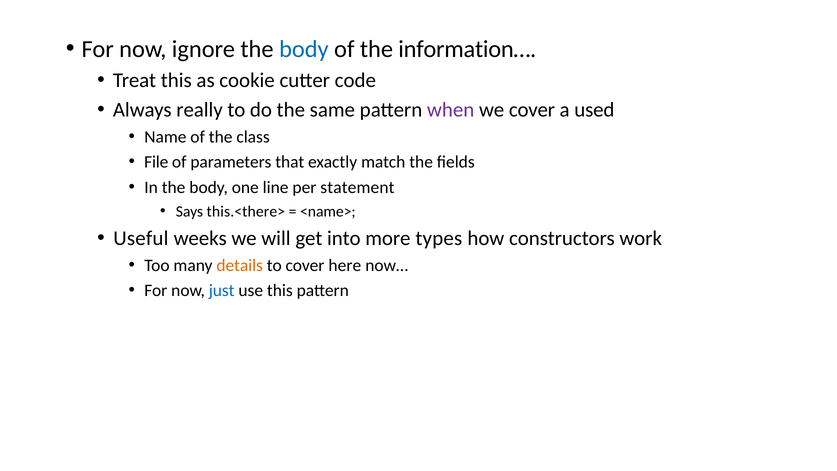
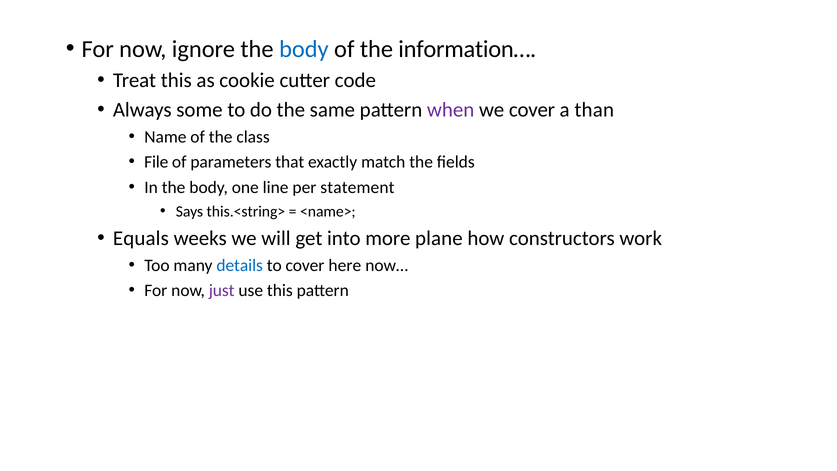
really: really -> some
used: used -> than
this.<there>: this.<there> -> this.<string>
Useful: Useful -> Equals
types: types -> plane
details colour: orange -> blue
just colour: blue -> purple
